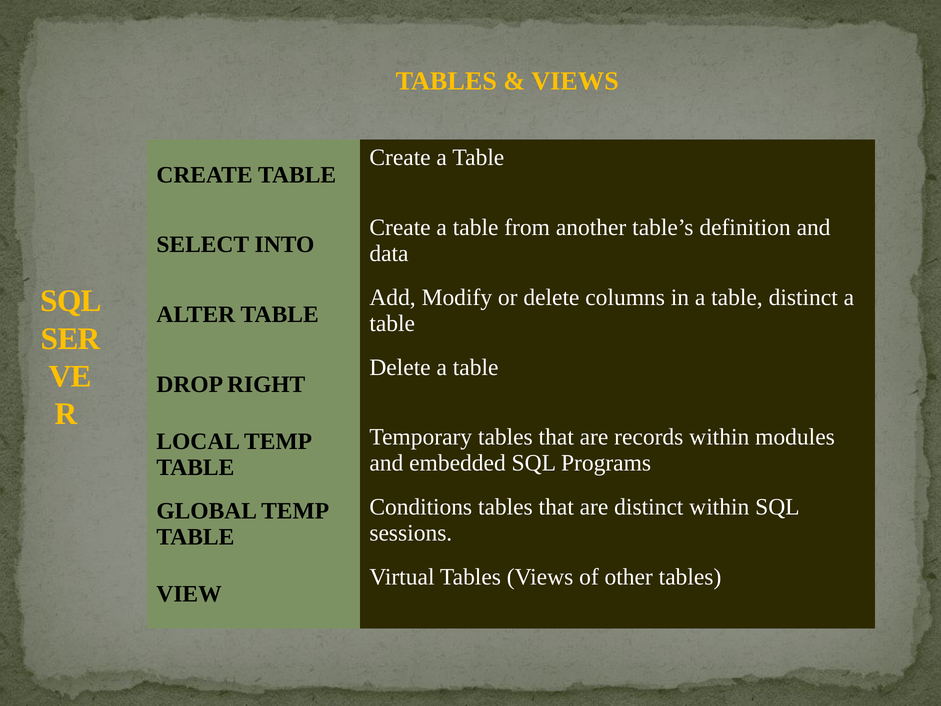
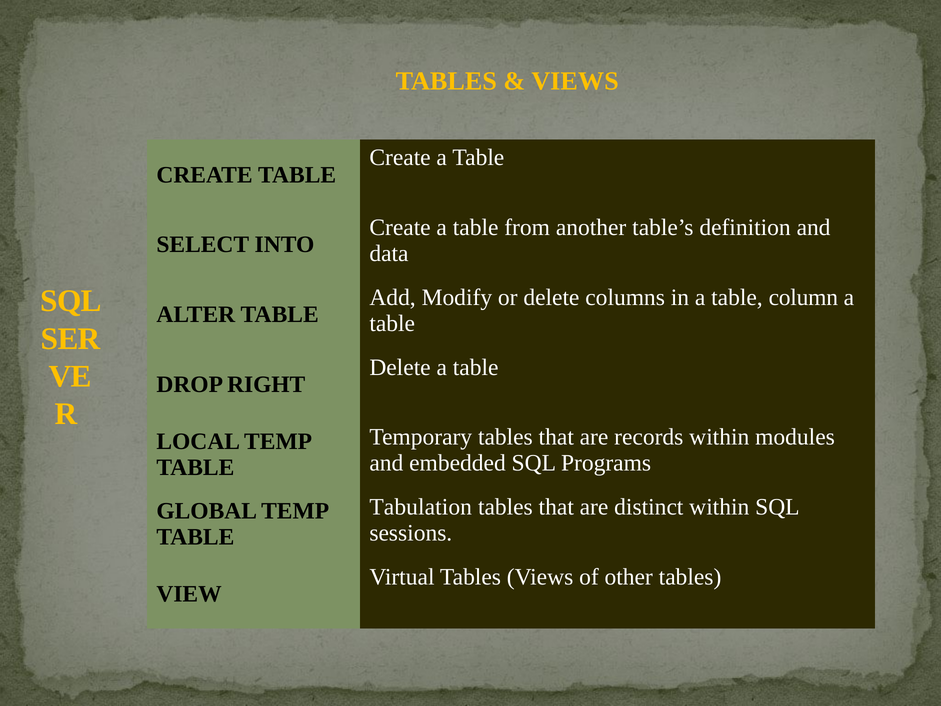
table distinct: distinct -> column
Conditions: Conditions -> Tabulation
